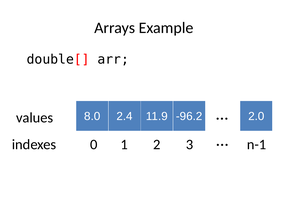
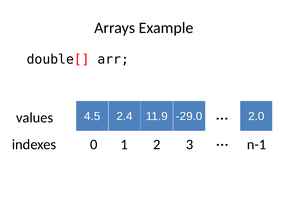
8.0: 8.0 -> 4.5
-96.2: -96.2 -> -29.0
